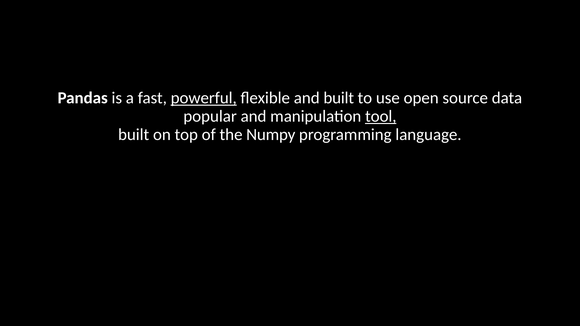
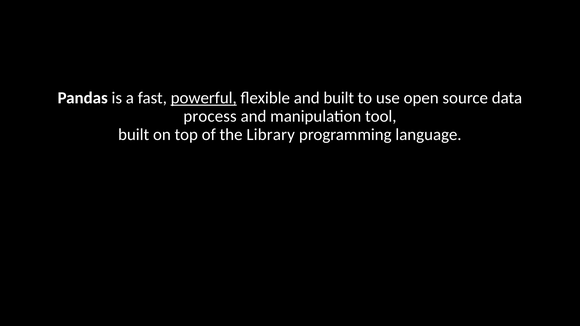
popular: popular -> process
tool underline: present -> none
Numpy: Numpy -> Library
